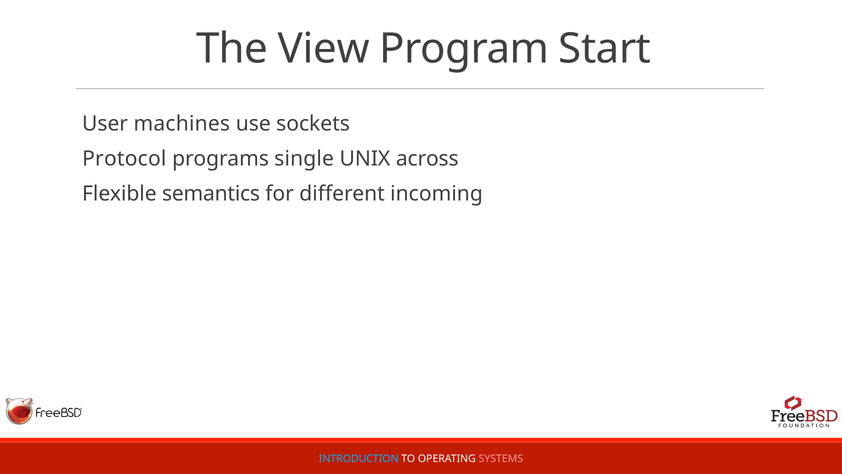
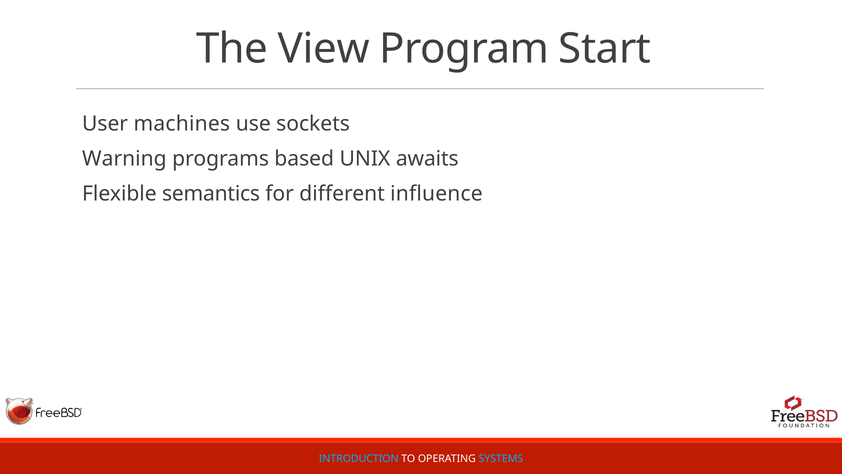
Protocol: Protocol -> Warning
single: single -> based
across: across -> awaits
incoming: incoming -> influence
SYSTEMS colour: pink -> light blue
